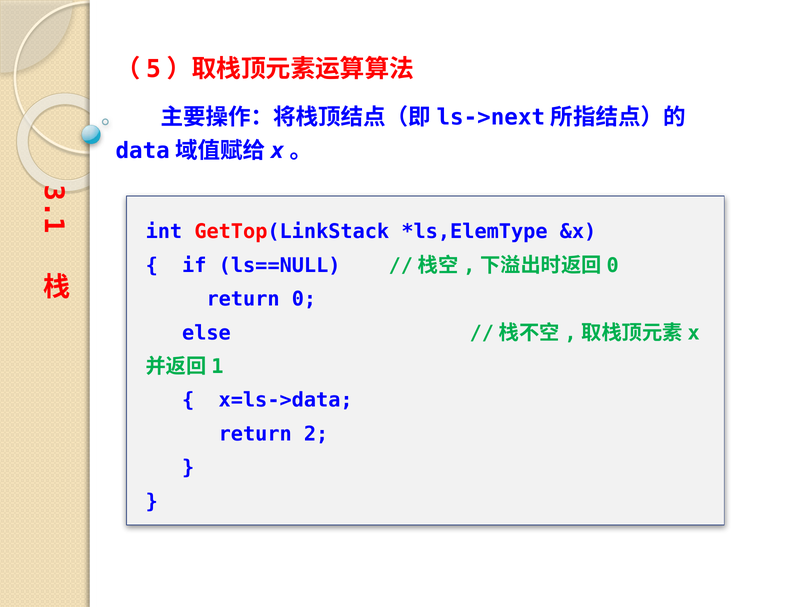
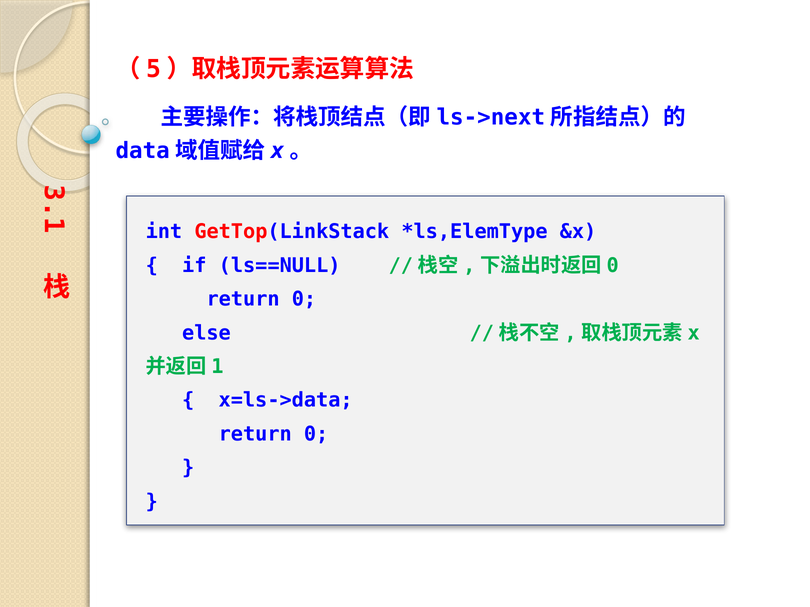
2 at (316, 434): 2 -> 0
